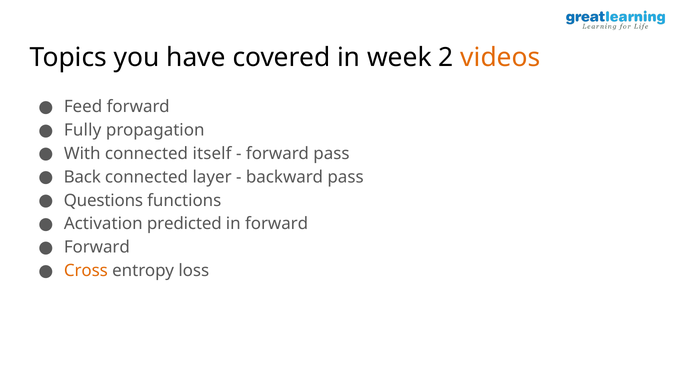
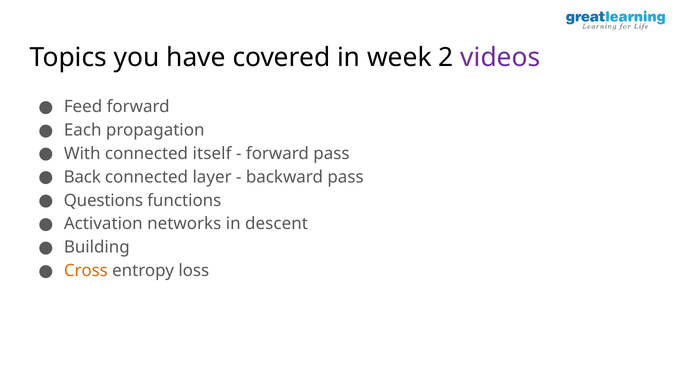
videos colour: orange -> purple
Fully: Fully -> Each
predicted: predicted -> networks
in forward: forward -> descent
Forward at (97, 247): Forward -> Building
